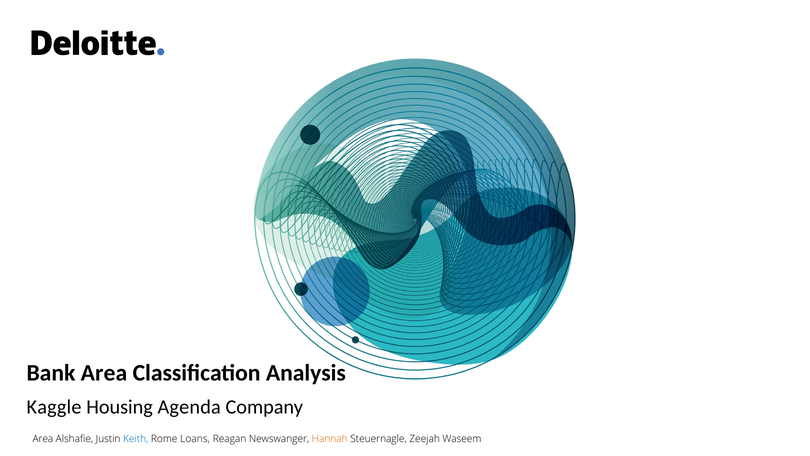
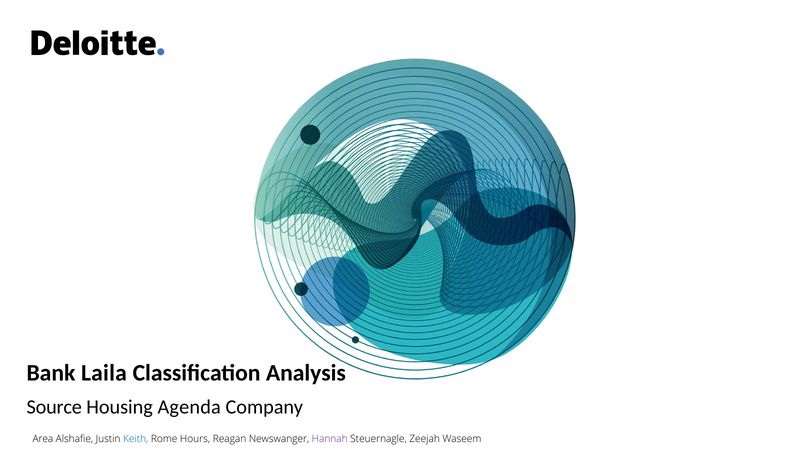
Bank Area: Area -> Laila
Kaggle: Kaggle -> Source
Loans: Loans -> Hours
Hannah colour: orange -> purple
